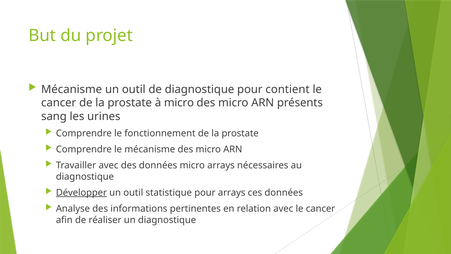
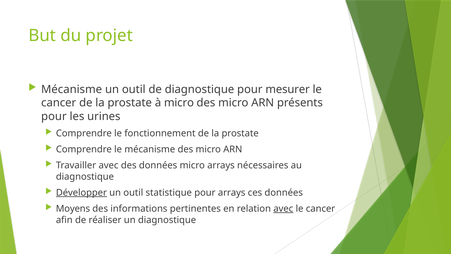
contient: contient -> mesurer
sang at (54, 116): sang -> pour
Analyse: Analyse -> Moyens
avec at (283, 208) underline: none -> present
